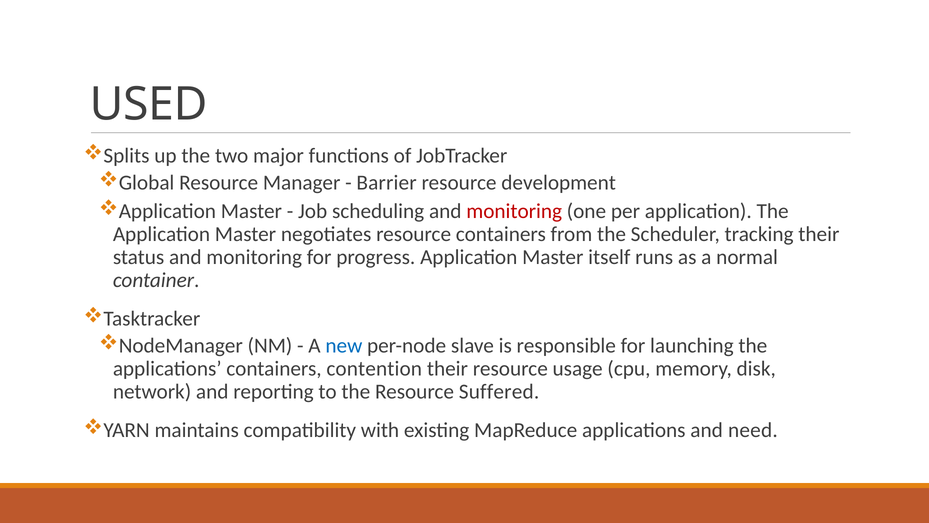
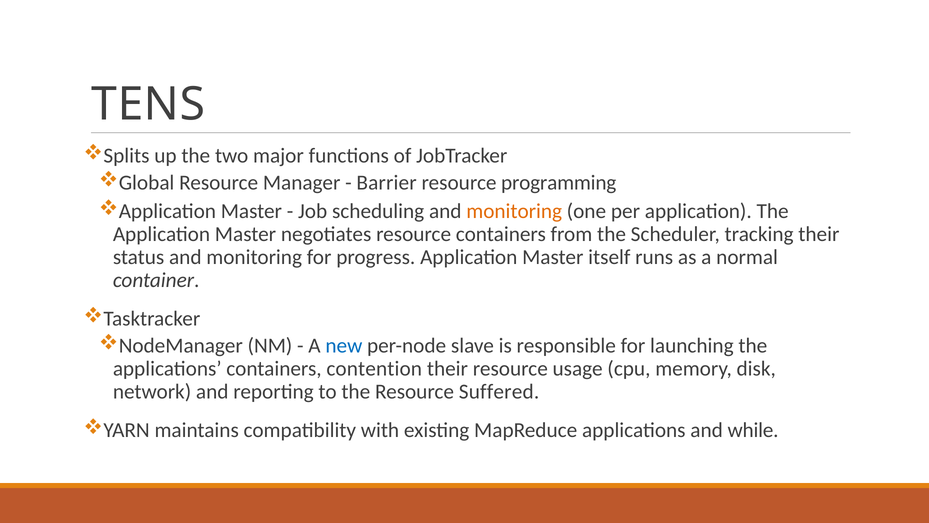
USED: USED -> TENS
development: development -> programming
monitoring at (514, 211) colour: red -> orange
need: need -> while
